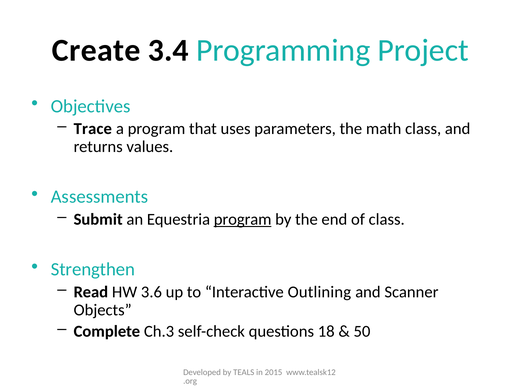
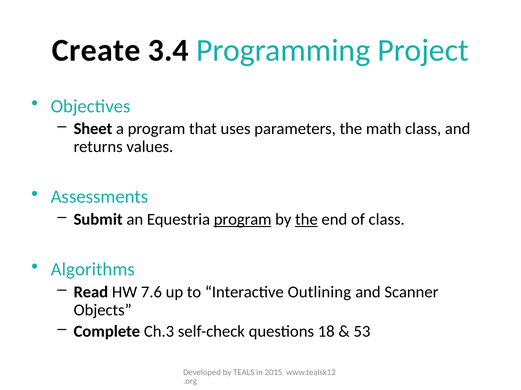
Trace: Trace -> Sheet
the at (306, 220) underline: none -> present
Strengthen: Strengthen -> Algorithms
3.6: 3.6 -> 7.6
50: 50 -> 53
